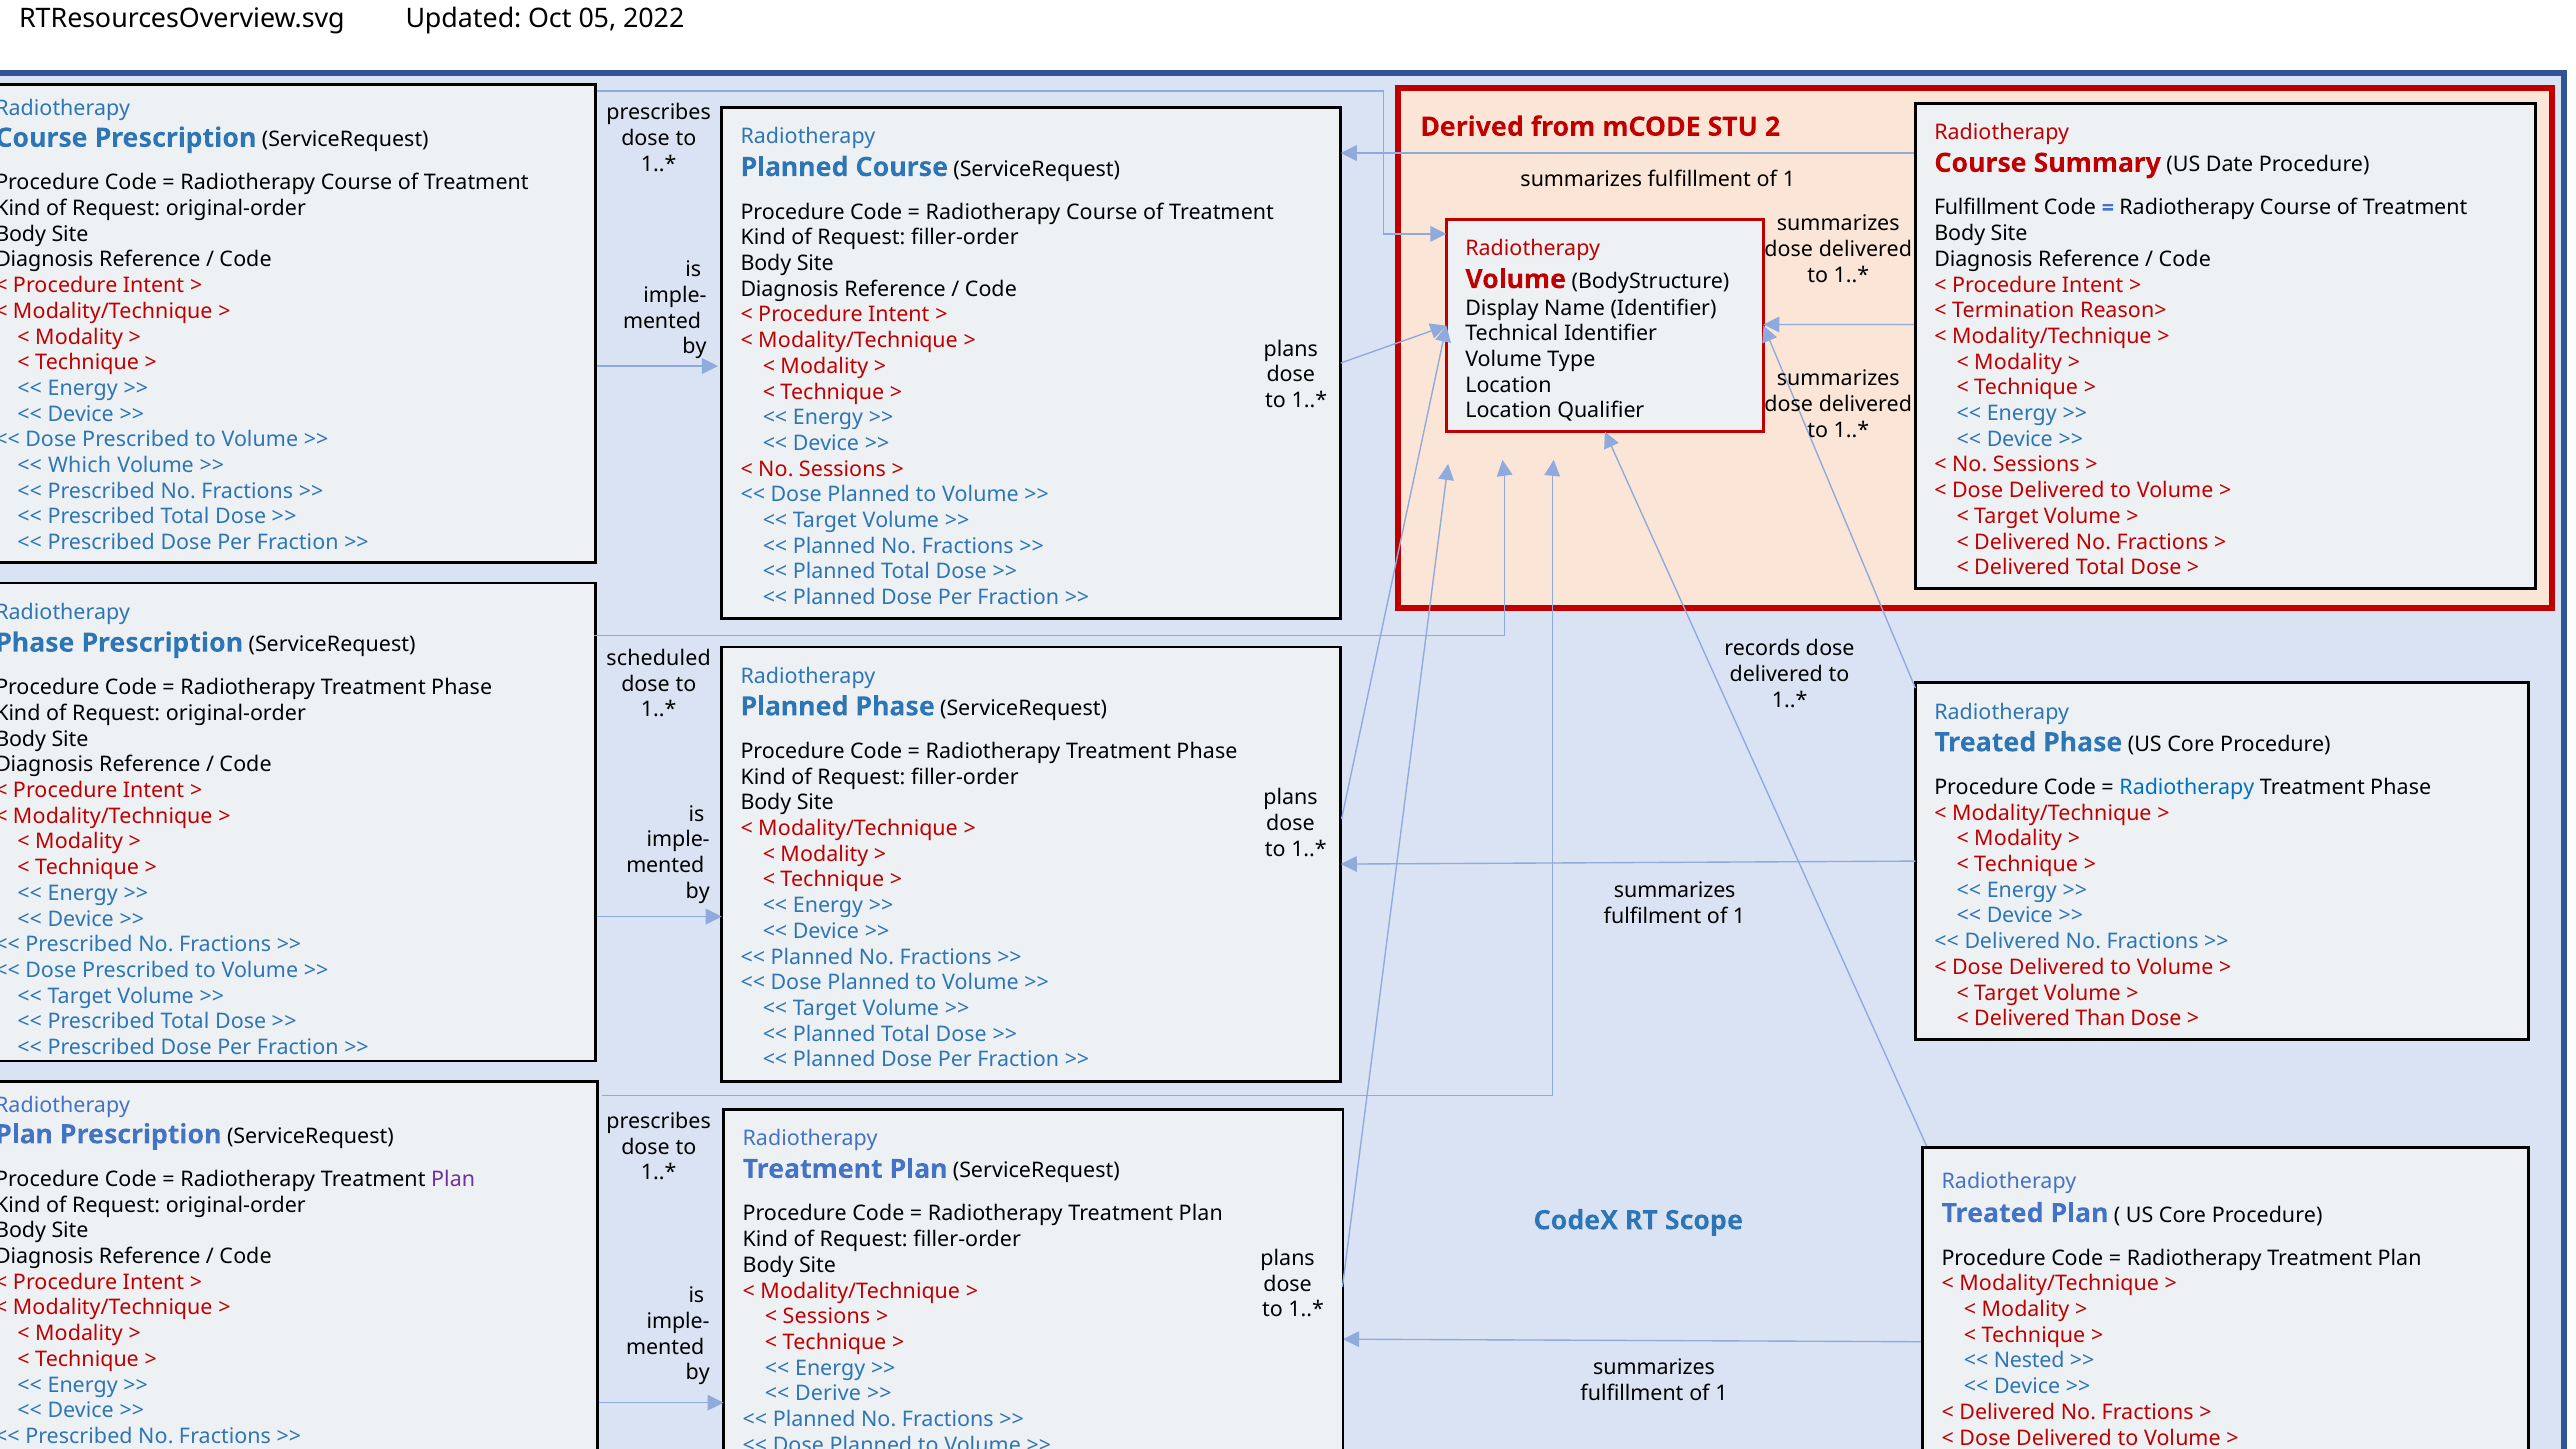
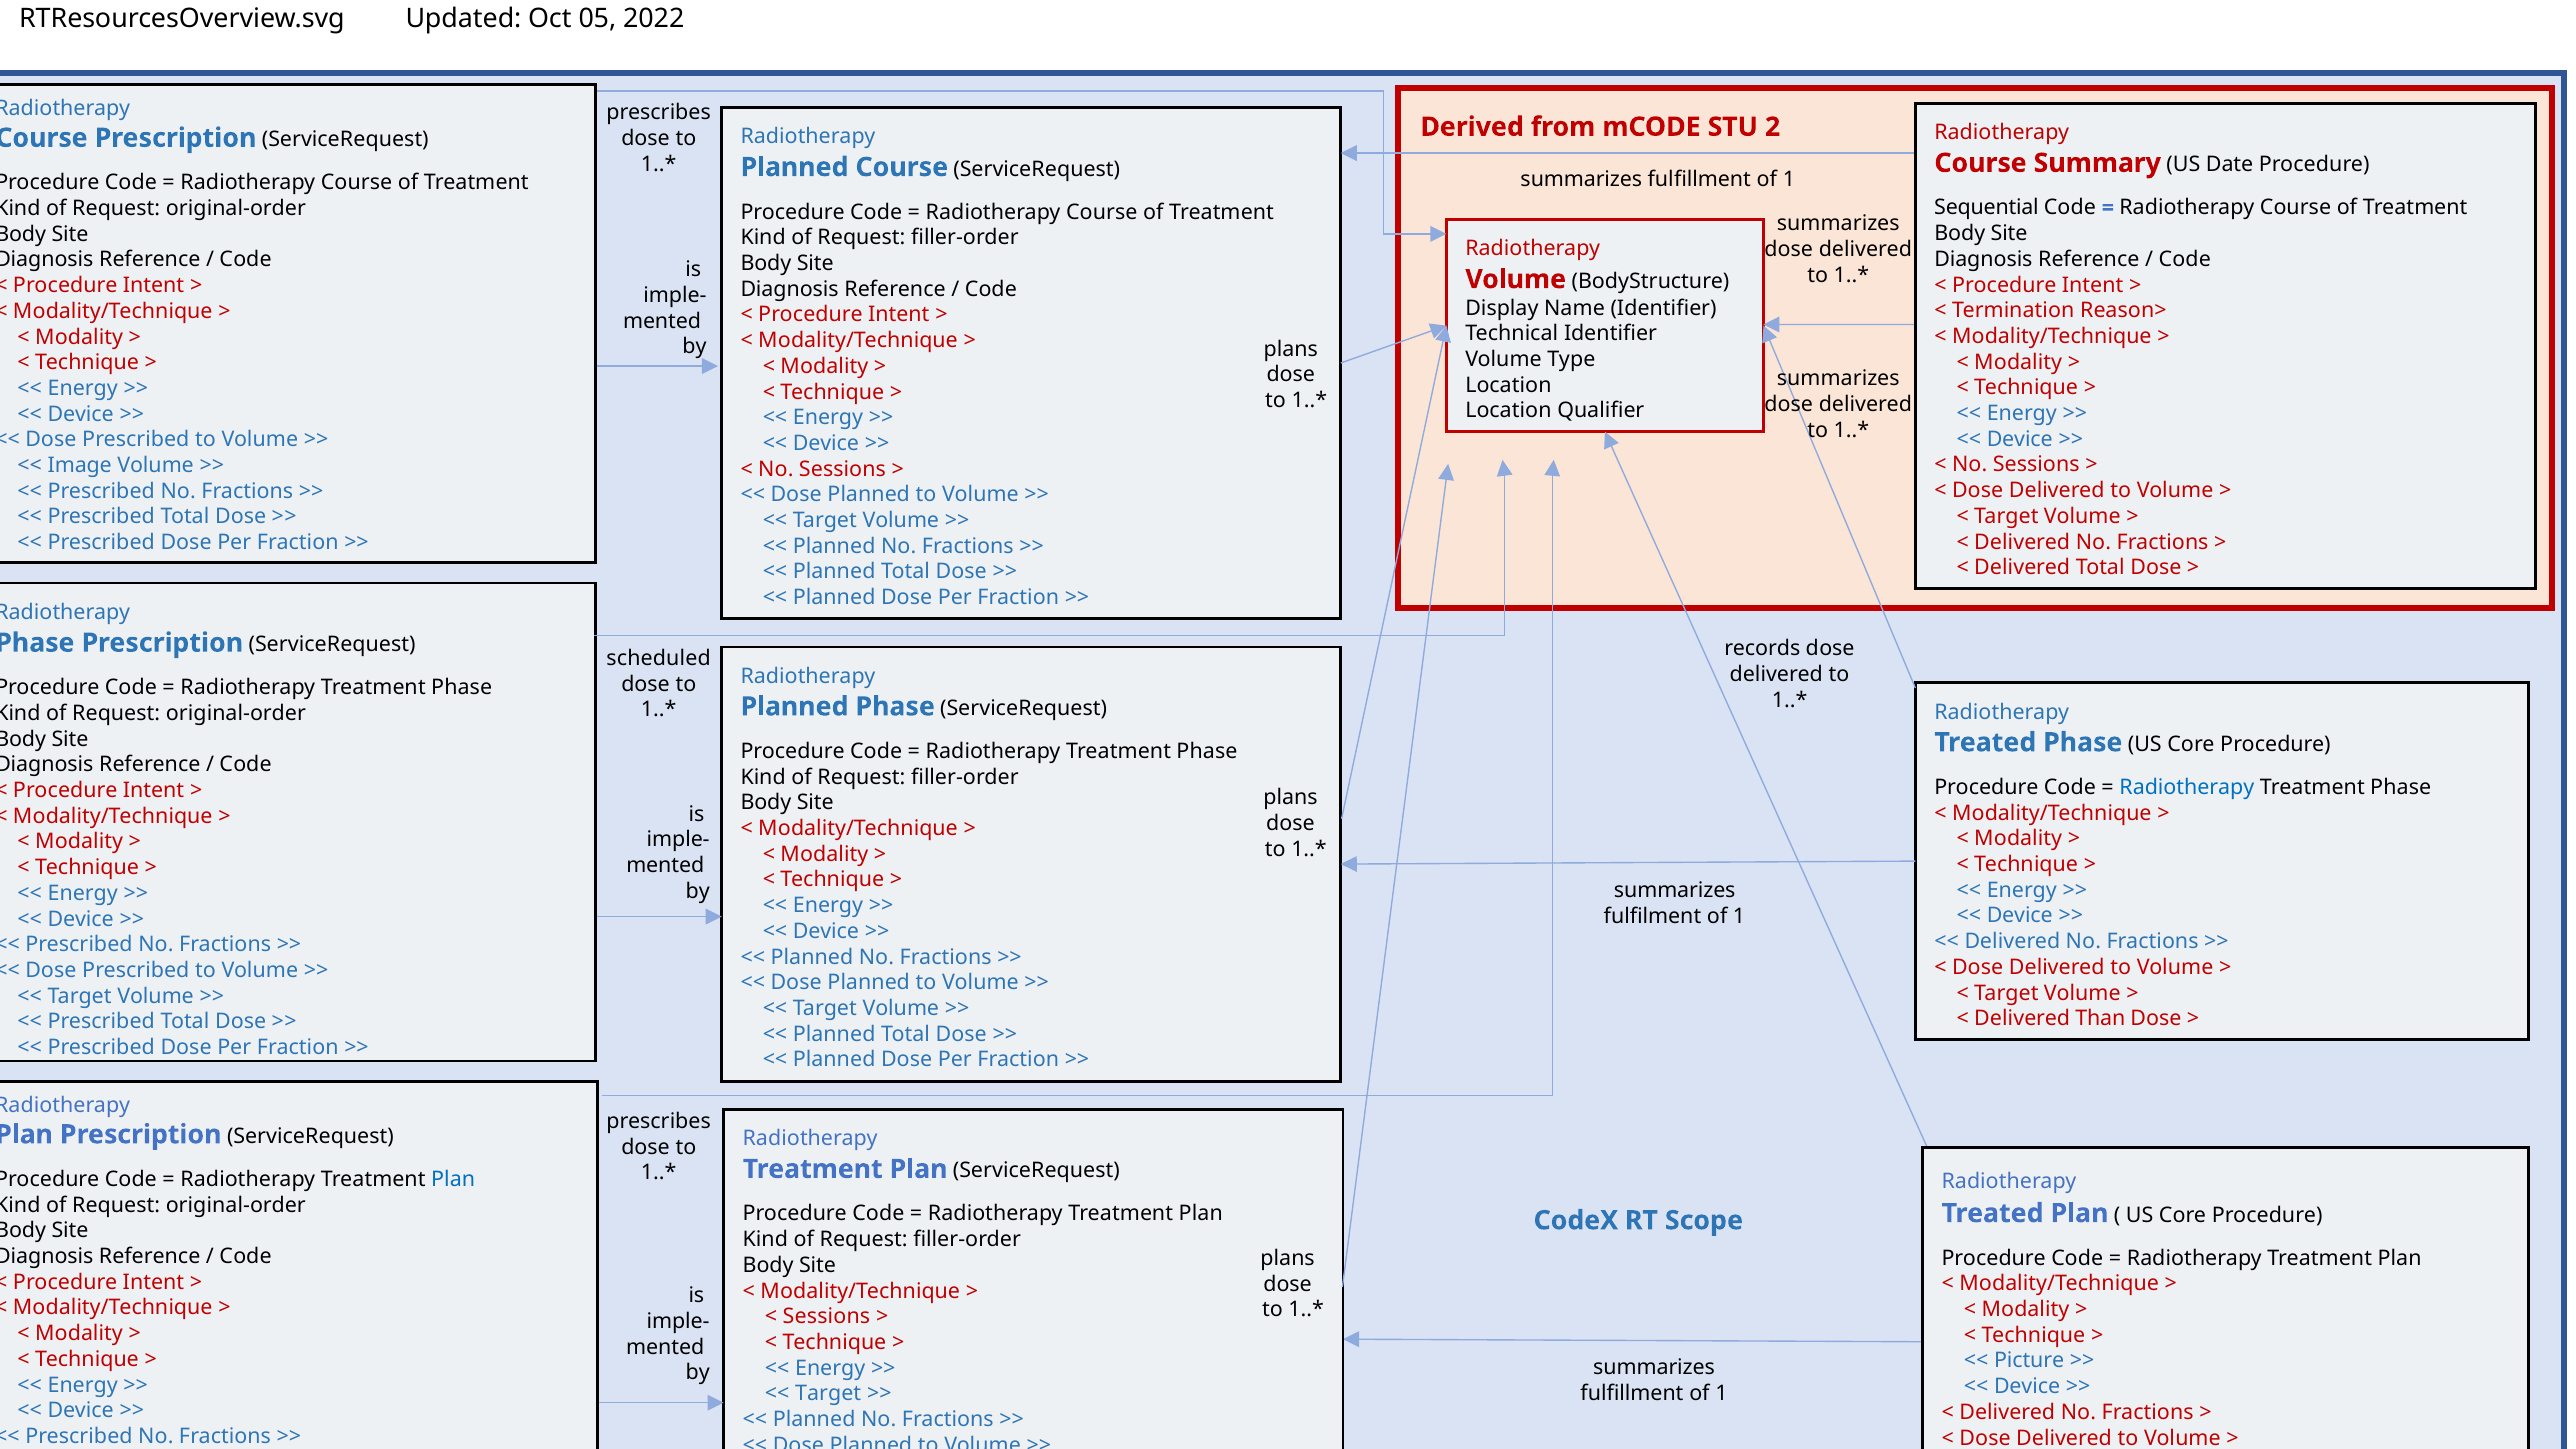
Fulfillment at (1986, 208): Fulfillment -> Sequential
Which: Which -> Image
Plan at (453, 1179) colour: purple -> blue
Nested: Nested -> Picture
Derive at (828, 1394): Derive -> Target
